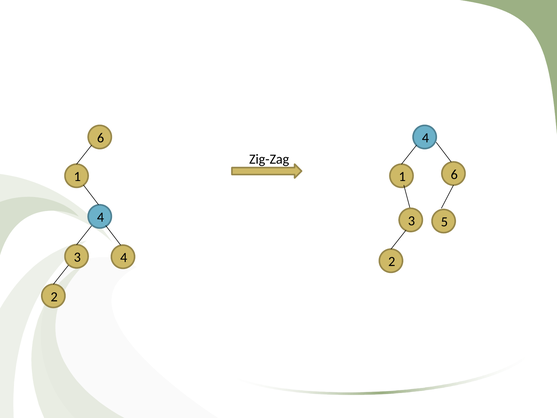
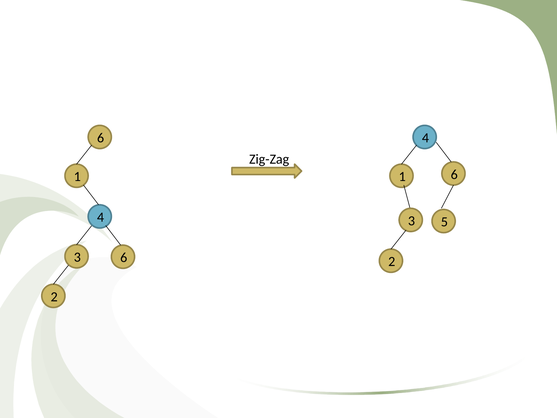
3 4: 4 -> 6
